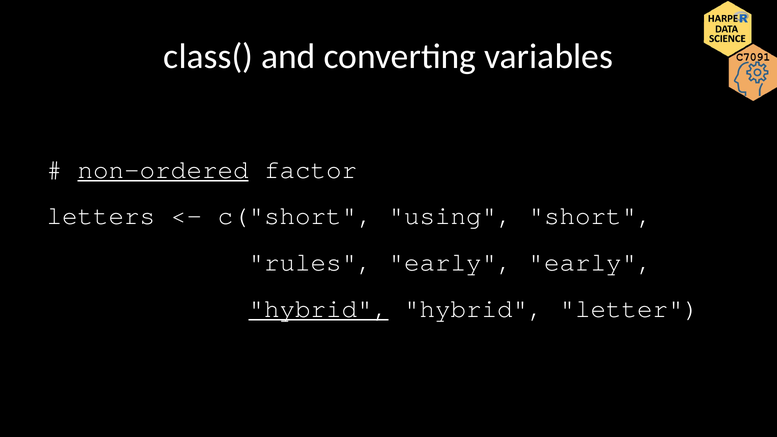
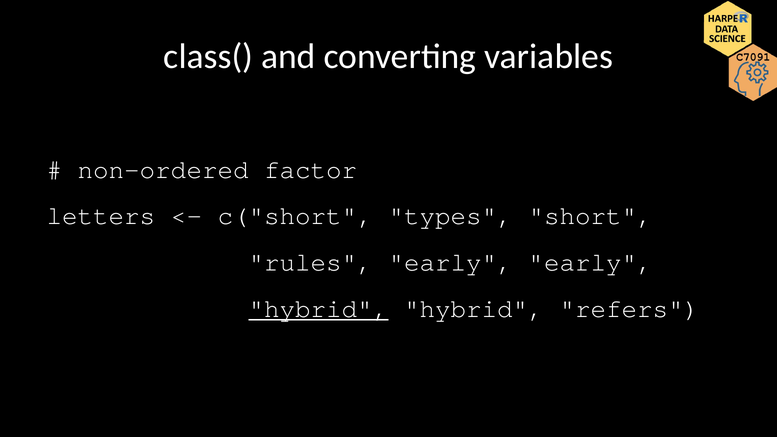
non-ordered underline: present -> none
using: using -> types
letter: letter -> refers
